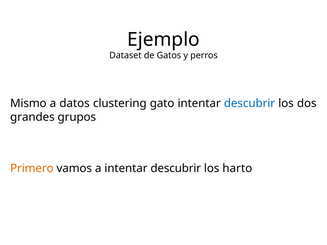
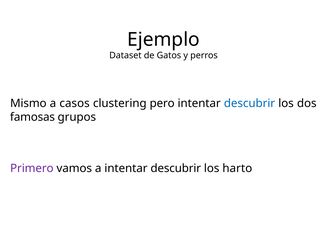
datos: datos -> casos
gato: gato -> pero
grandes: grandes -> famosas
Primero colour: orange -> purple
